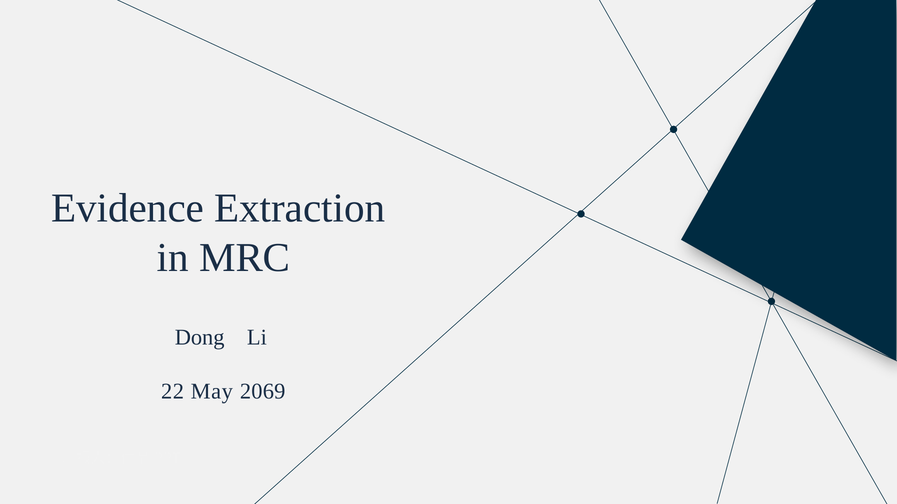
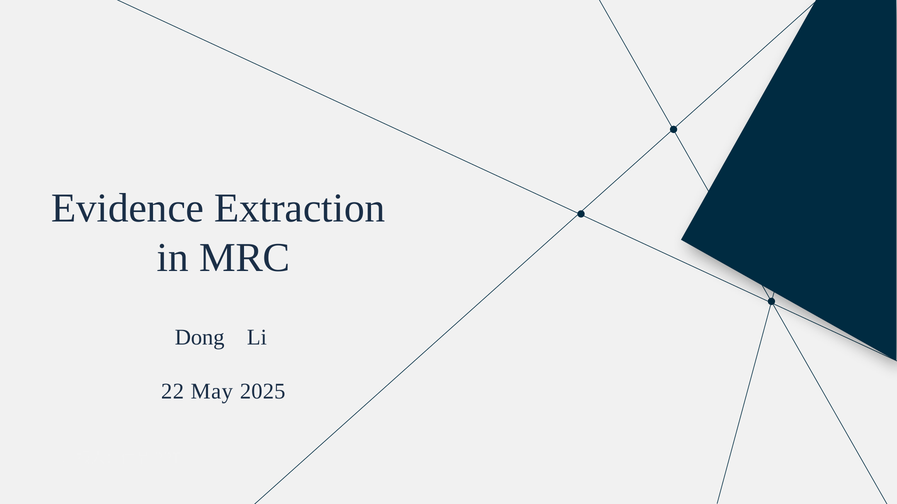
2069: 2069 -> 2025
